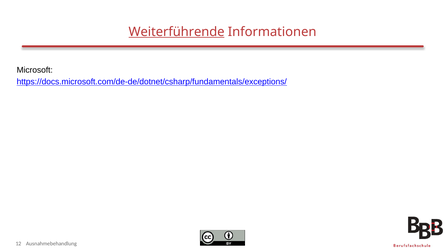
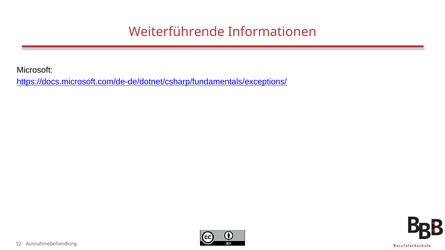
Weiterführende underline: present -> none
